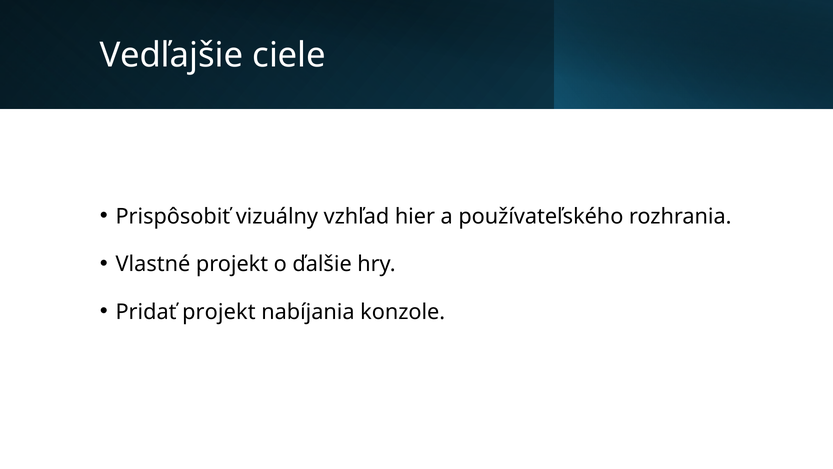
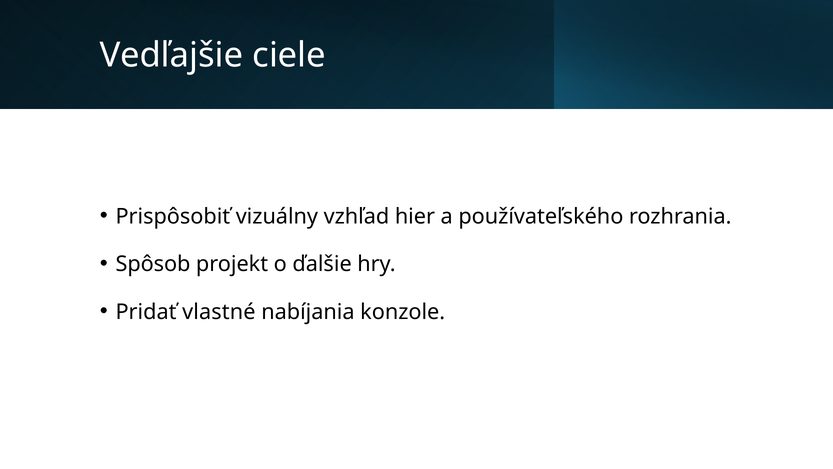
Vlastné: Vlastné -> Spôsob
Pridať projekt: projekt -> vlastné
